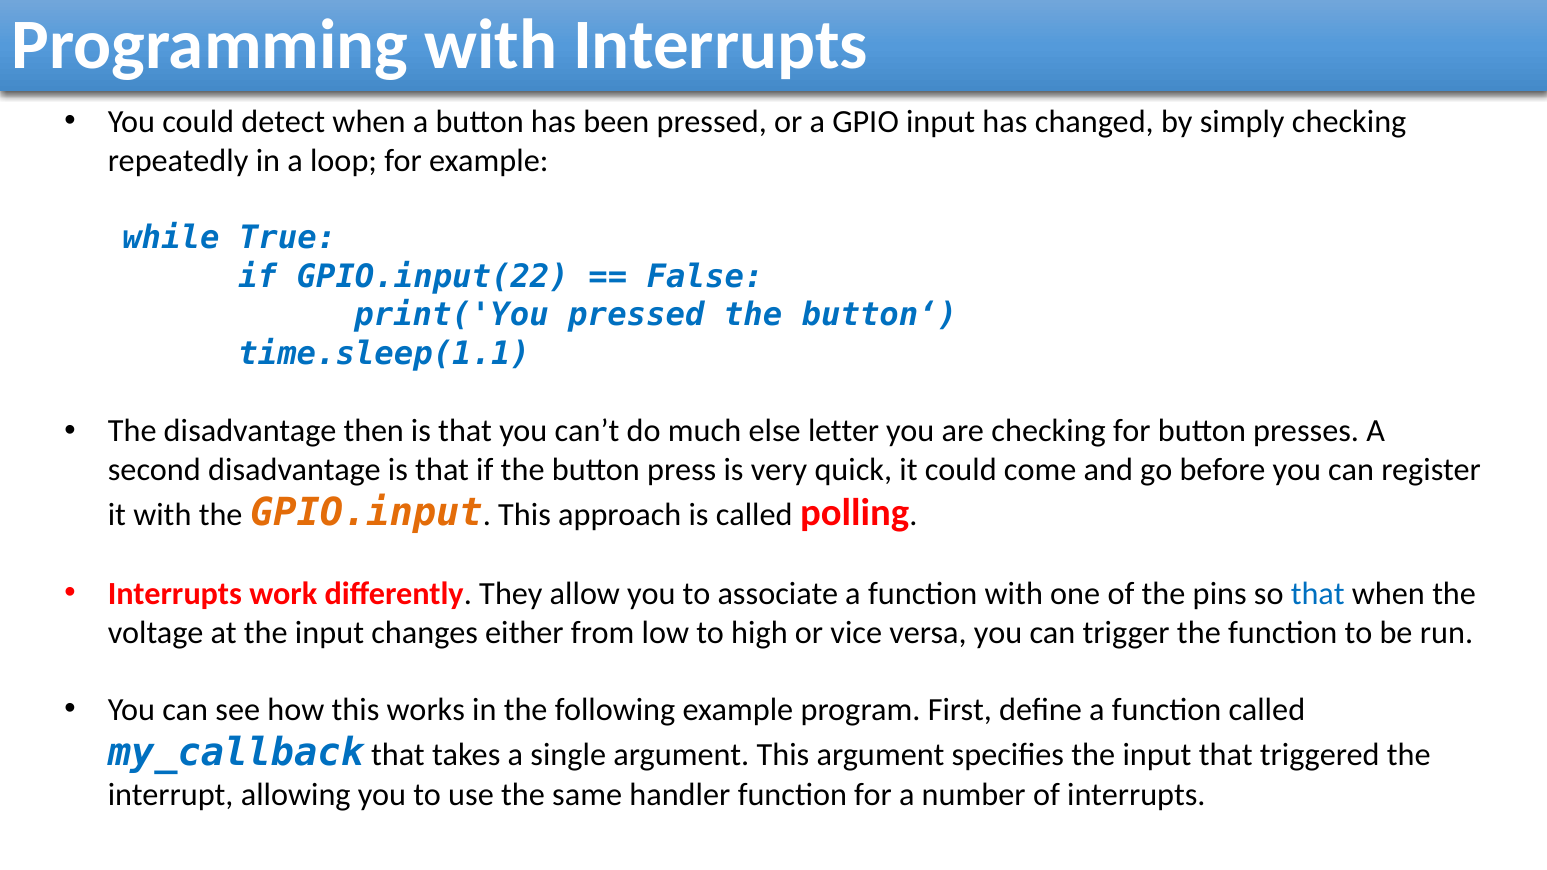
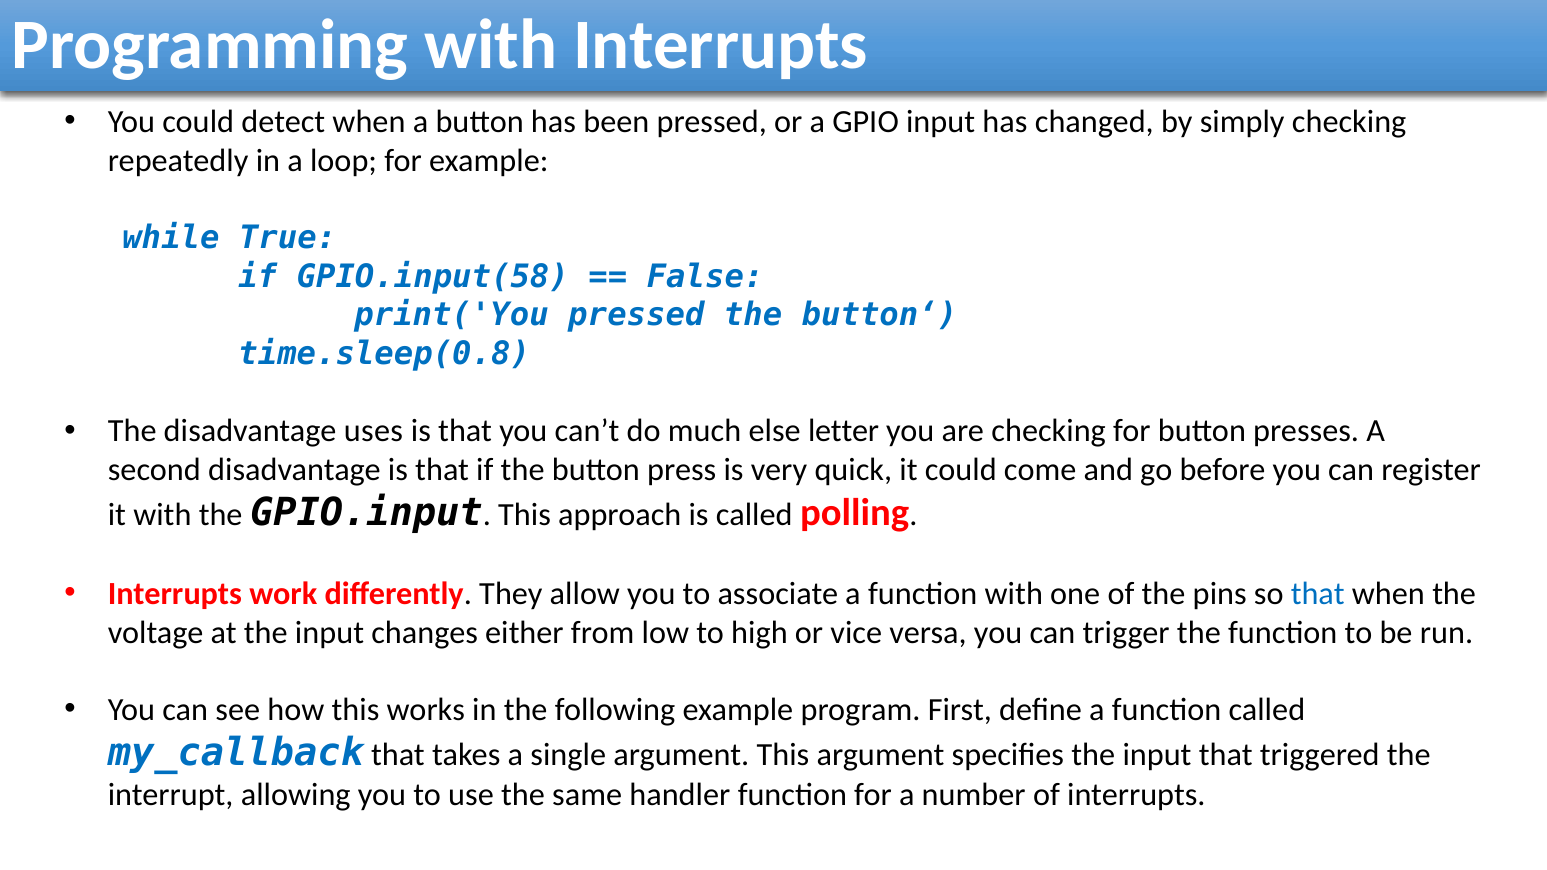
GPIO.input(22: GPIO.input(22 -> GPIO.input(58
time.sleep(1.1: time.sleep(1.1 -> time.sleep(0.8
then: then -> uses
GPIO.input colour: orange -> black
